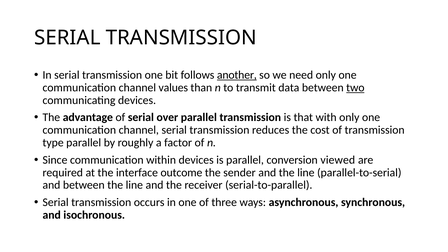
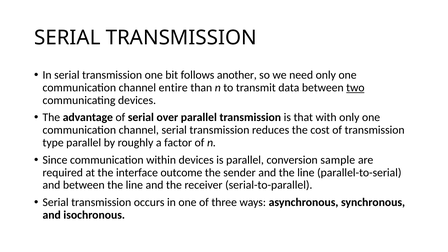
another underline: present -> none
values: values -> entire
viewed: viewed -> sample
